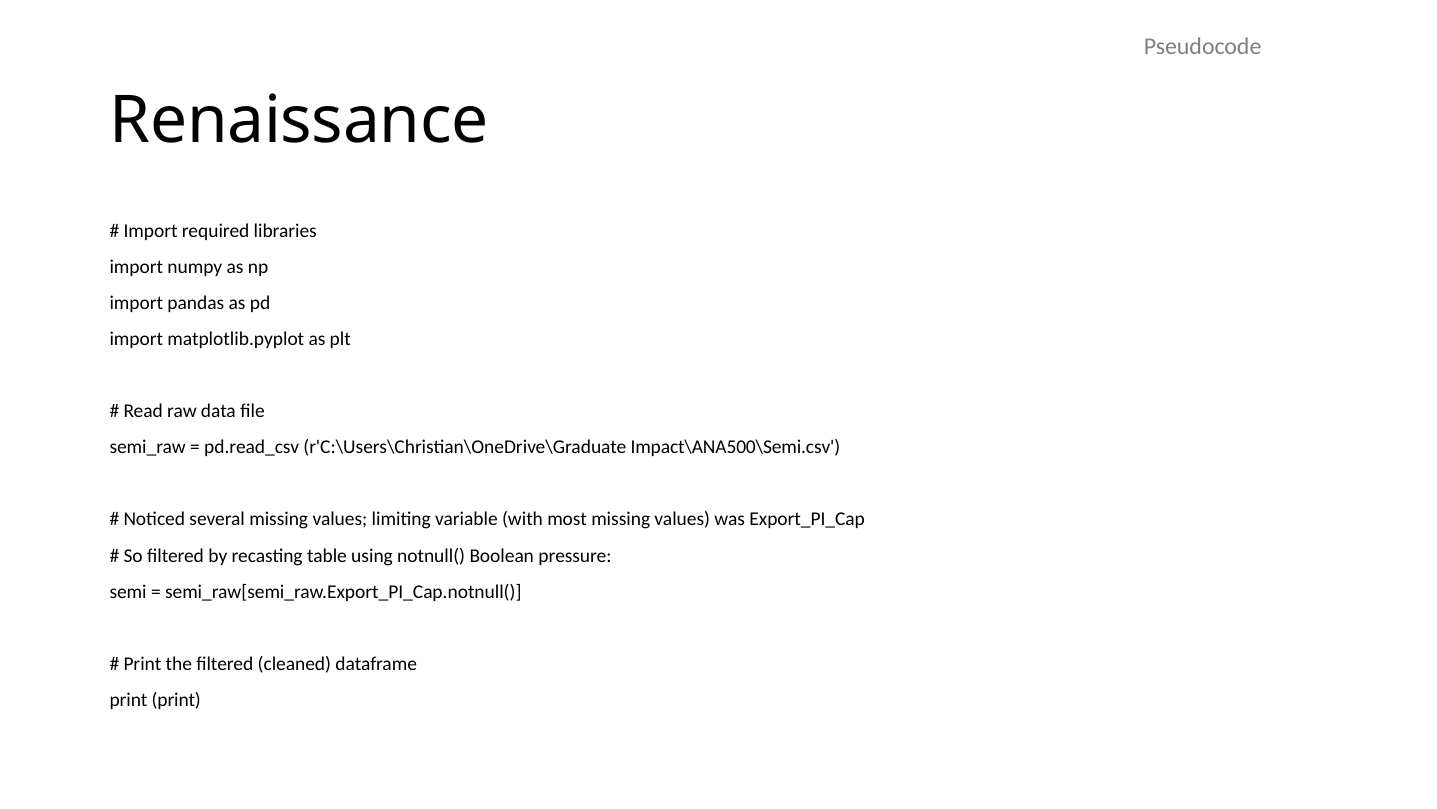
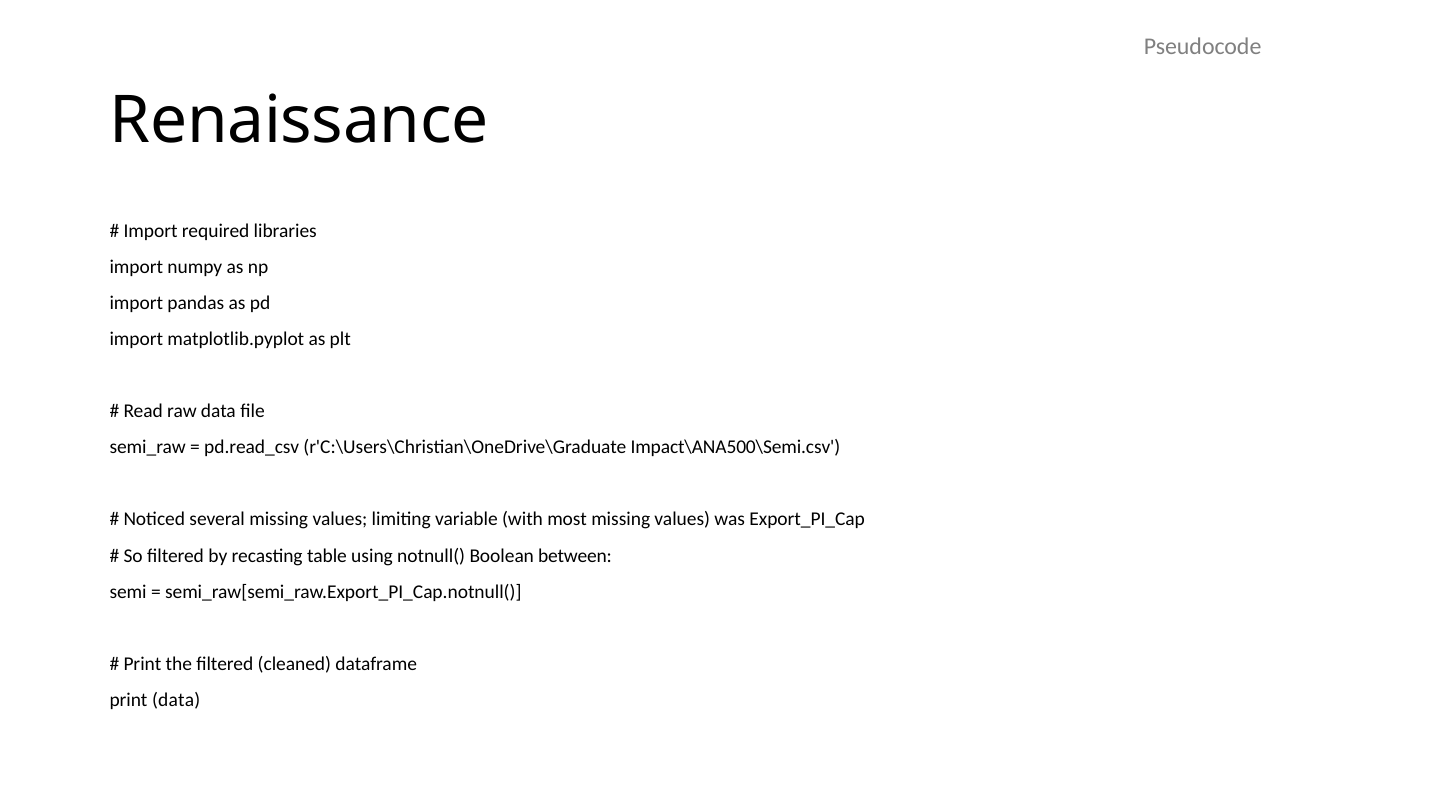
pressure: pressure -> between
print print: print -> data
